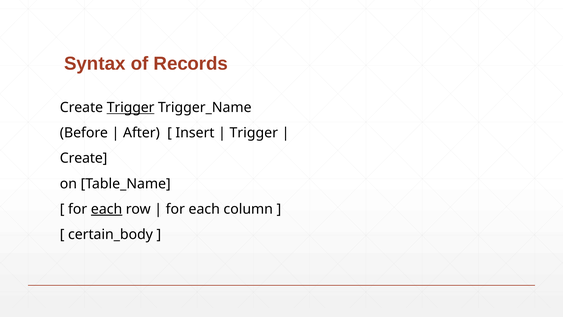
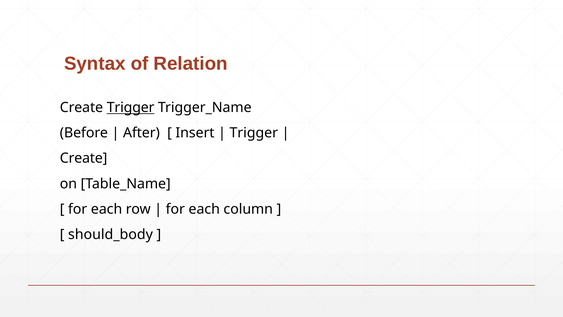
Records: Records -> Relation
each at (107, 209) underline: present -> none
certain_body: certain_body -> should_body
